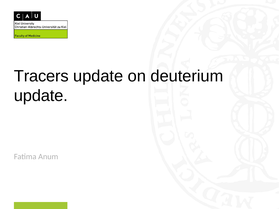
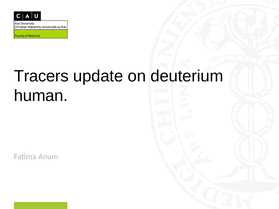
update at (41, 96): update -> human
